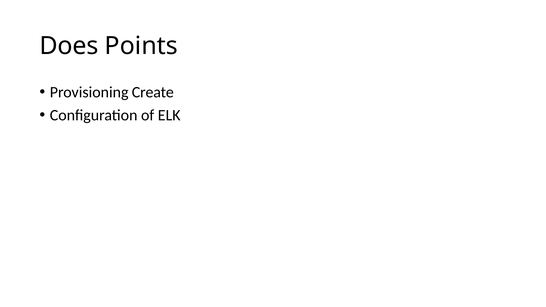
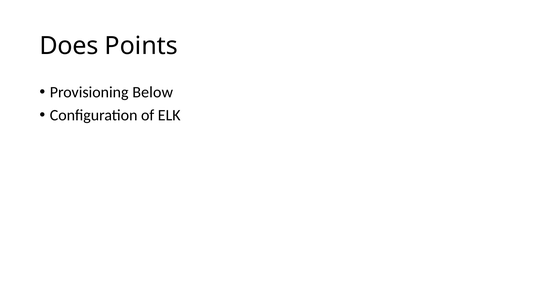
Create: Create -> Below
